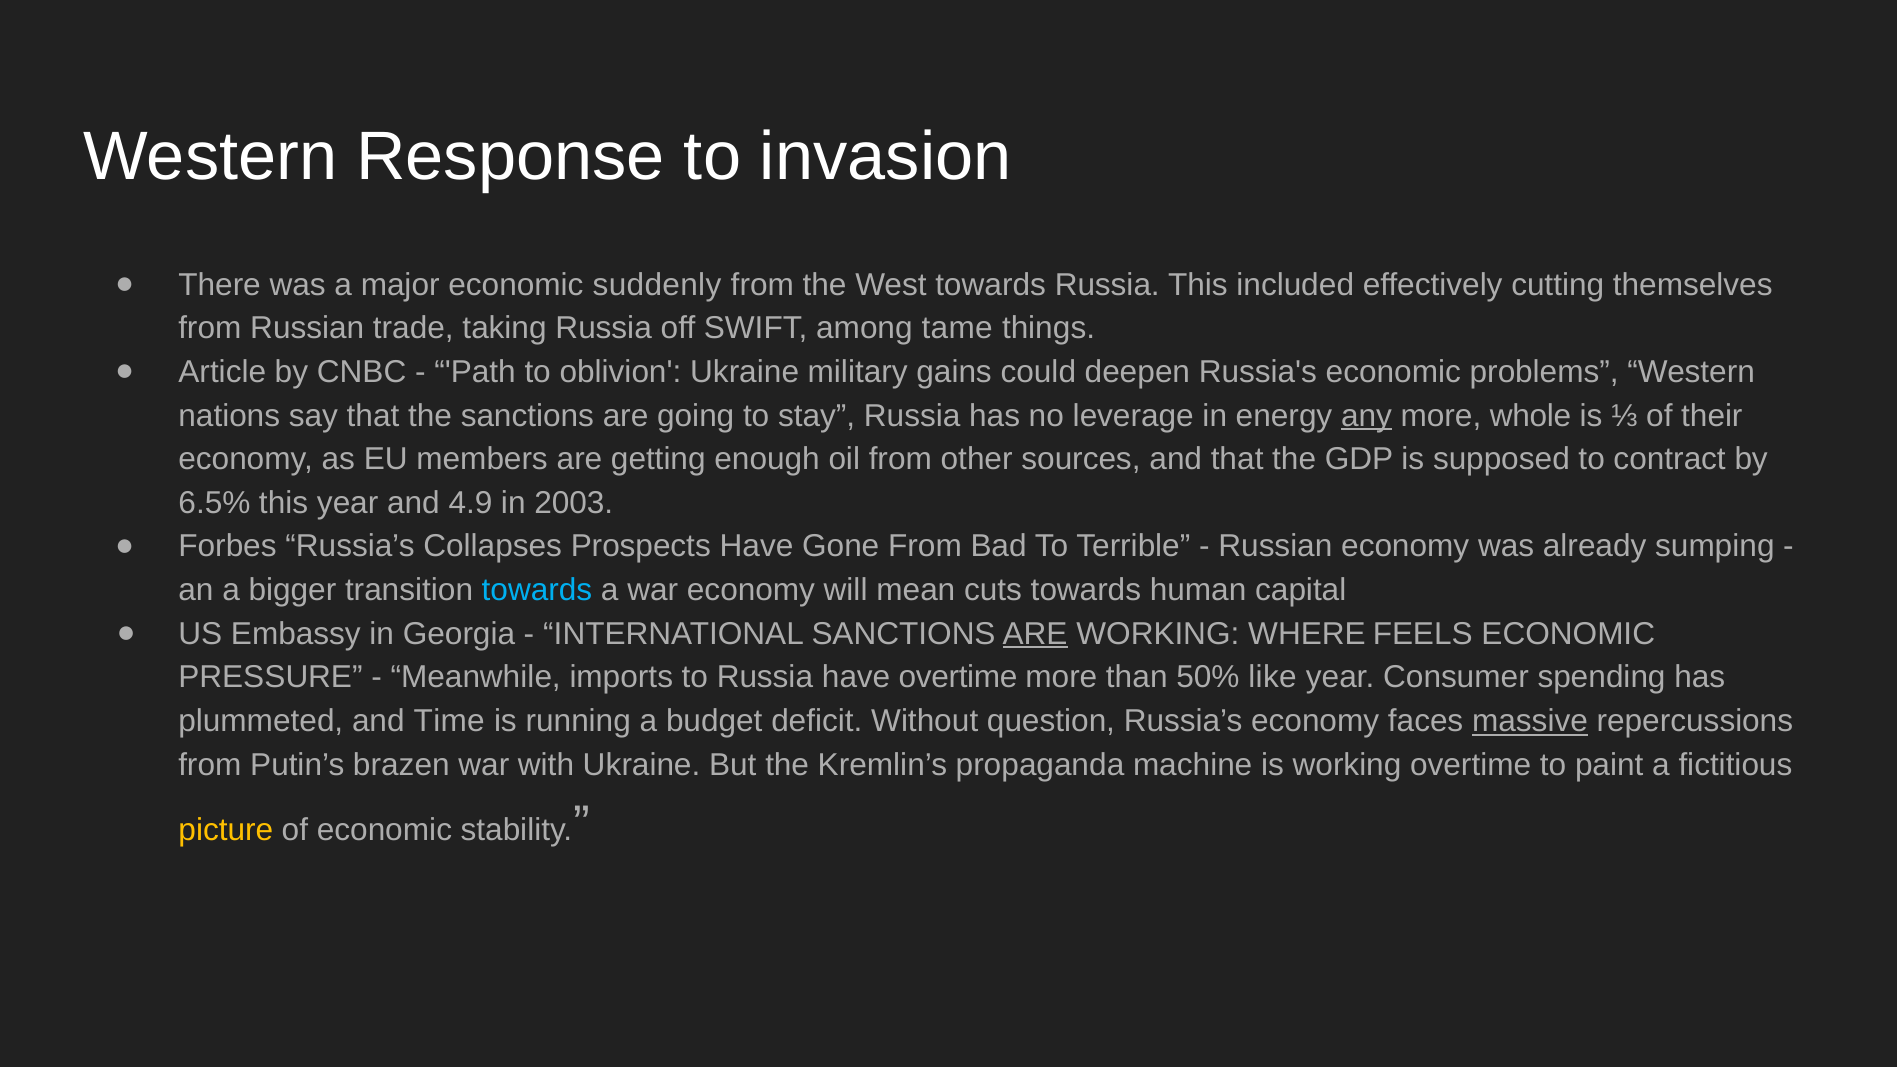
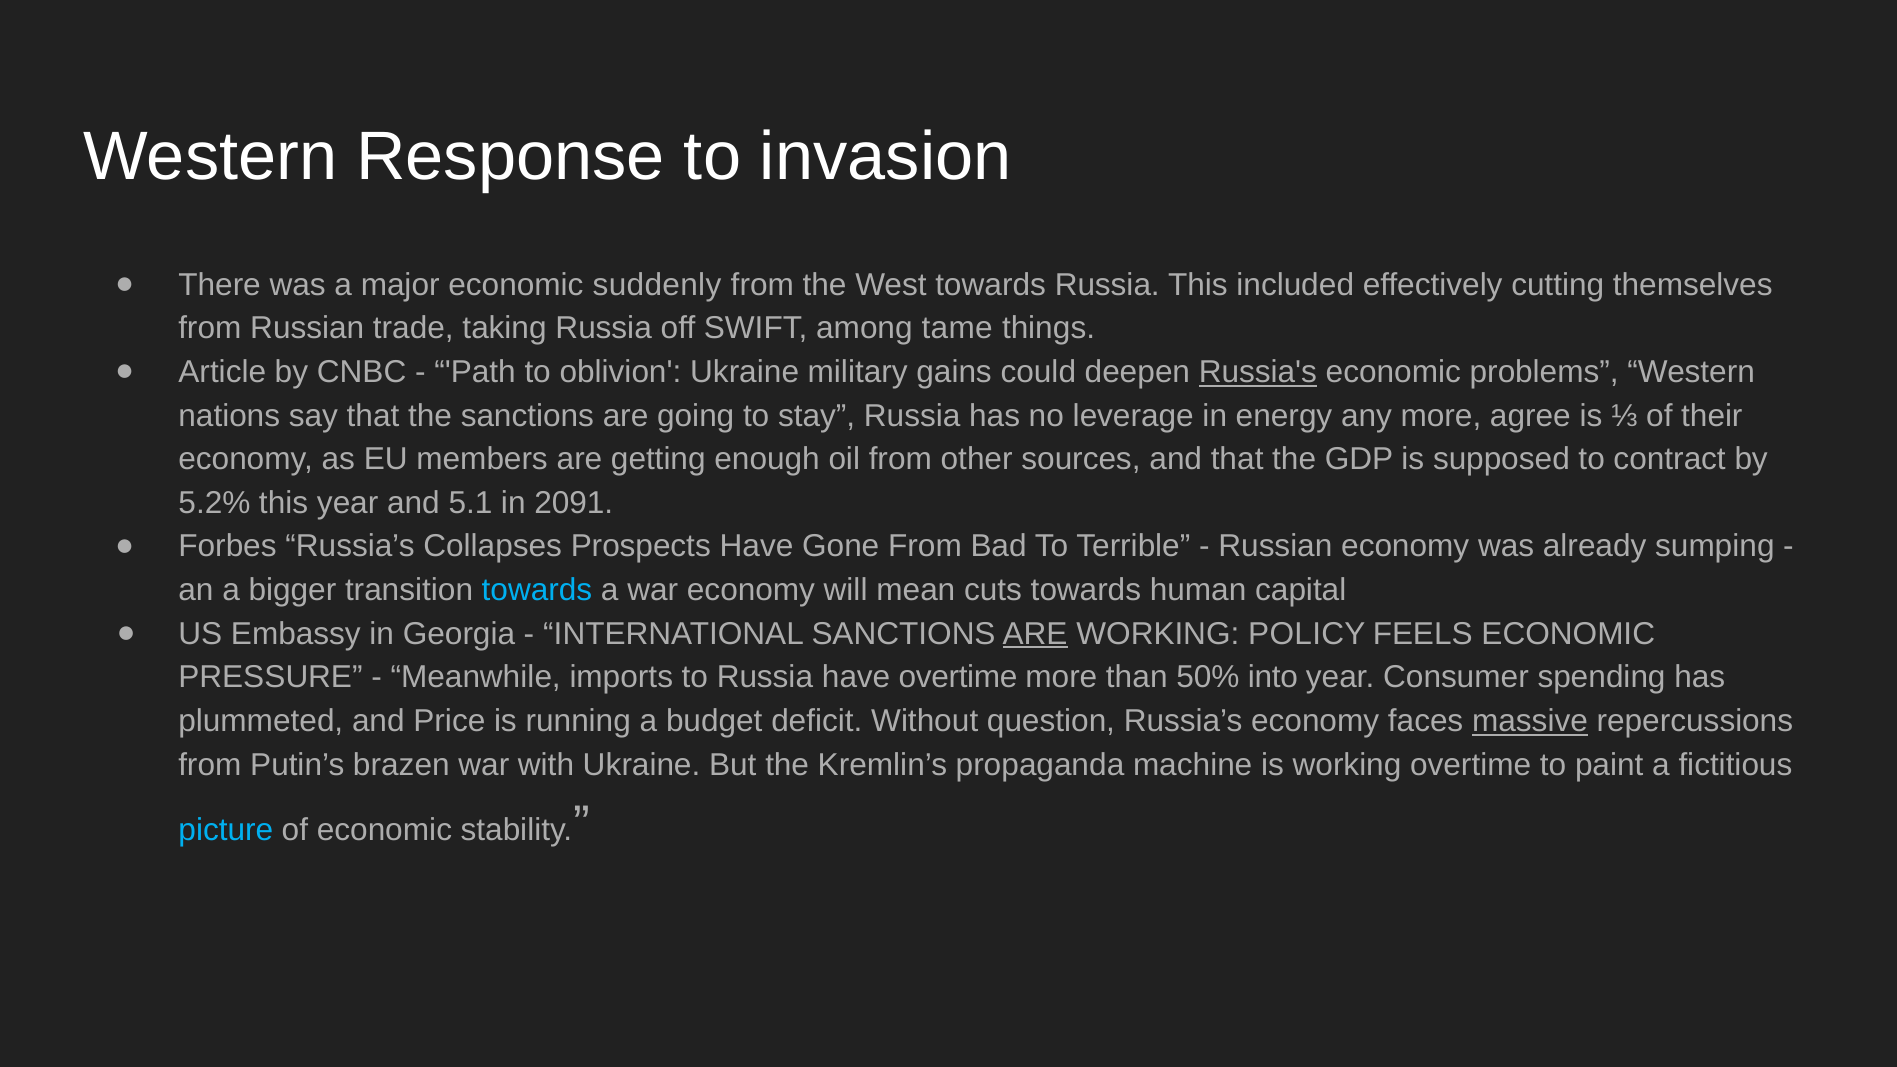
Russia's underline: none -> present
any underline: present -> none
whole: whole -> agree
6.5%: 6.5% -> 5.2%
4.9: 4.9 -> 5.1
2003: 2003 -> 2091
WHERE: WHERE -> POLICY
like: like -> into
Time: Time -> Price
picture colour: yellow -> light blue
